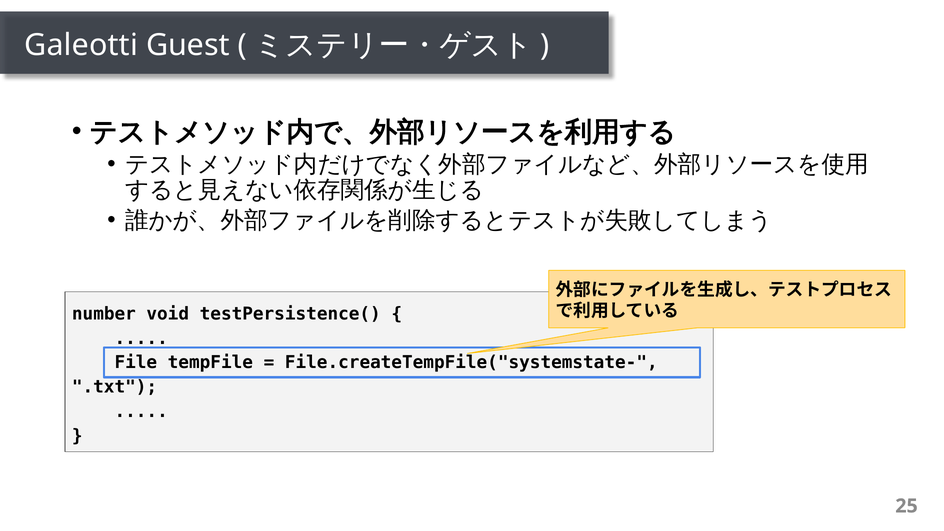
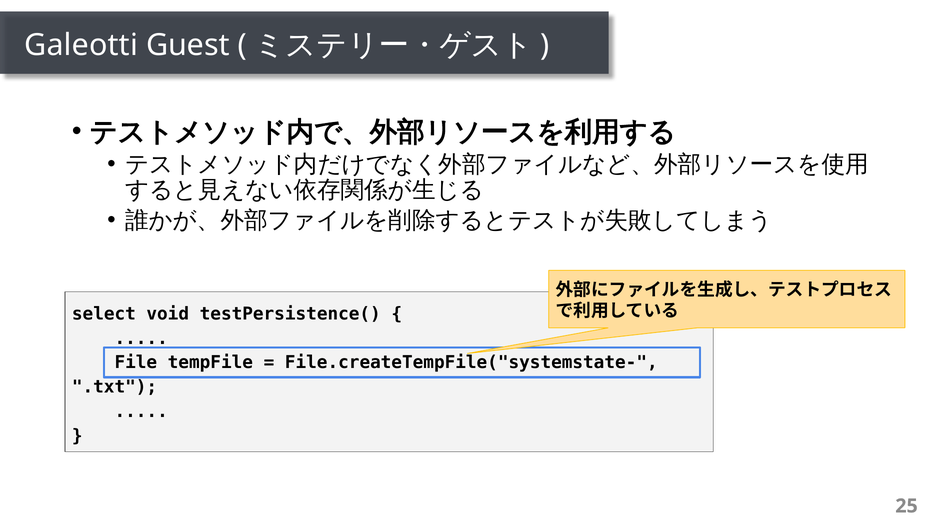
number: number -> select
